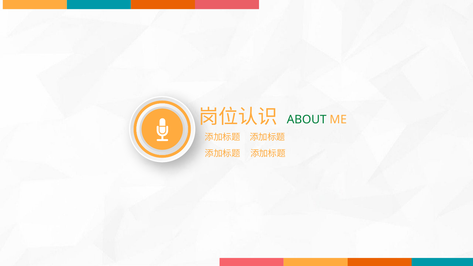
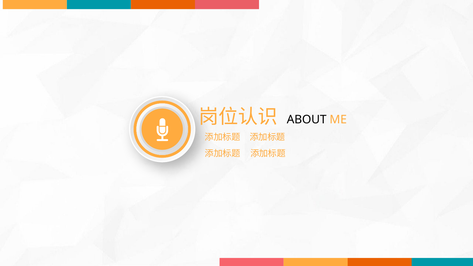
ABOUT colour: green -> black
